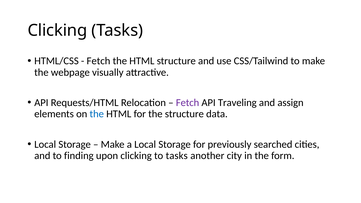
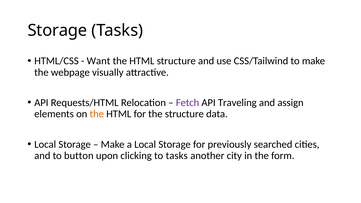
Clicking at (57, 30): Clicking -> Storage
Fetch at (98, 61): Fetch -> Want
the at (97, 114) colour: blue -> orange
finding: finding -> button
